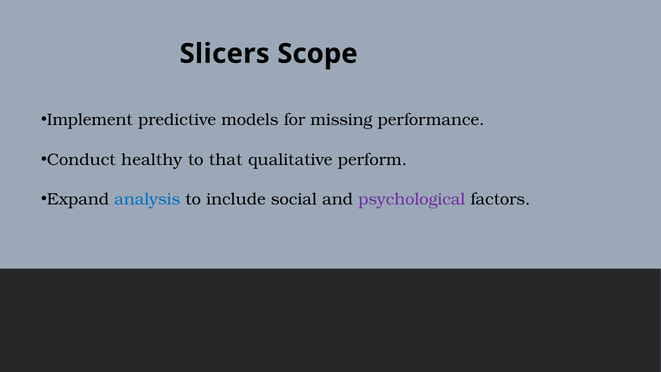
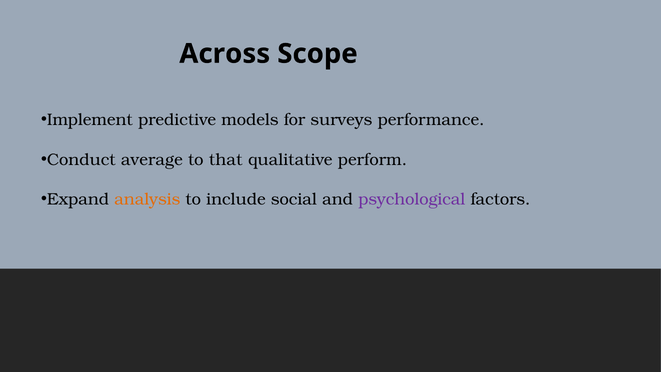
Slicers: Slicers -> Across
missing: missing -> surveys
healthy: healthy -> average
analysis colour: blue -> orange
